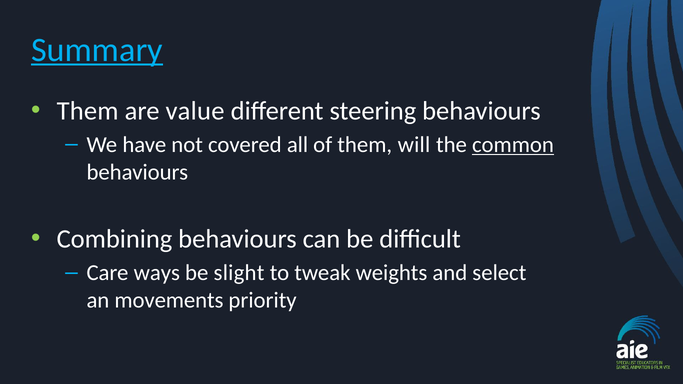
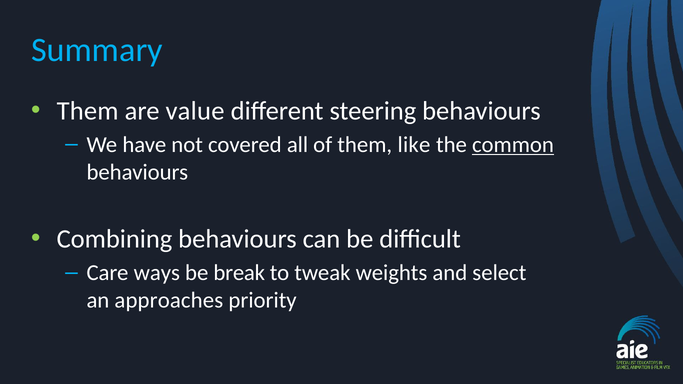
Summary underline: present -> none
will: will -> like
slight: slight -> break
movements: movements -> approaches
